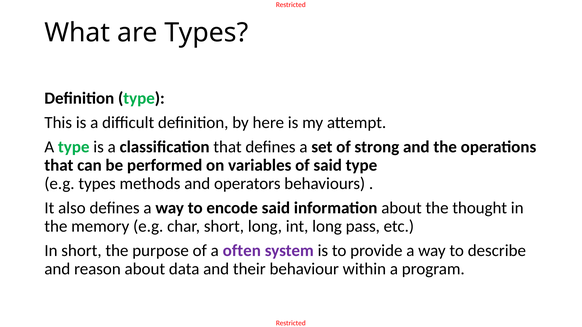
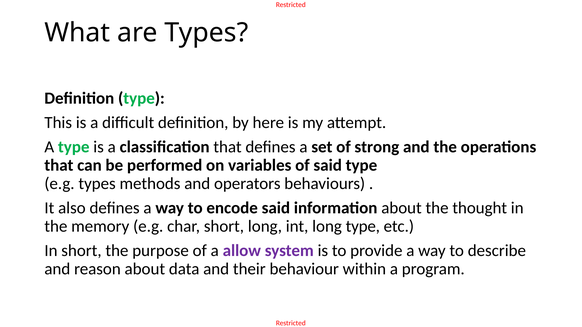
long pass: pass -> type
often: often -> allow
